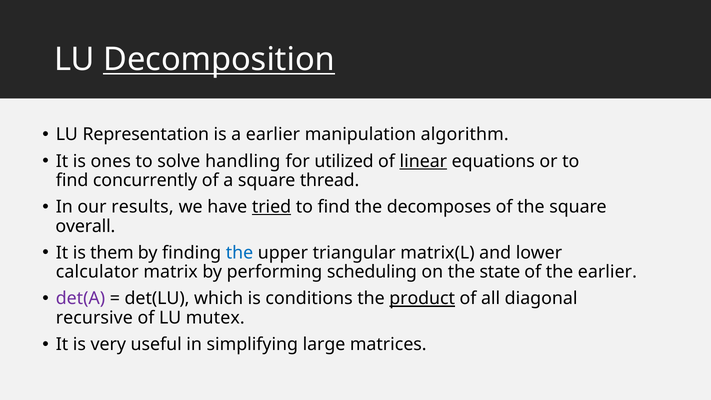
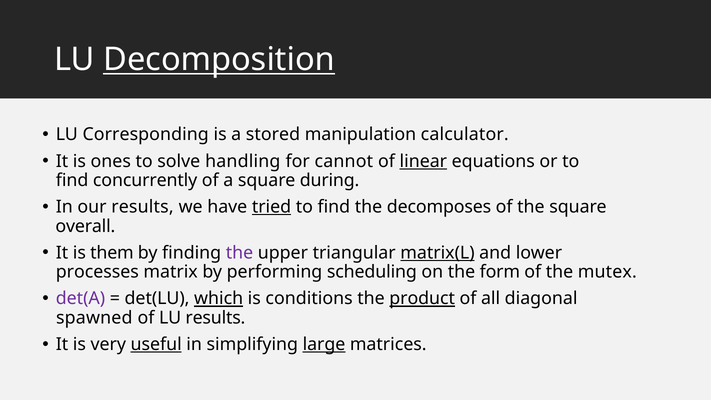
Representation: Representation -> Corresponding
a earlier: earlier -> stored
algorithm: algorithm -> calculator
utilized: utilized -> cannot
thread: thread -> during
the at (239, 253) colour: blue -> purple
matrix(L underline: none -> present
calculator: calculator -> processes
state: state -> form
the earlier: earlier -> mutex
which underline: none -> present
recursive: recursive -> spawned
LU mutex: mutex -> results
useful underline: none -> present
large underline: none -> present
